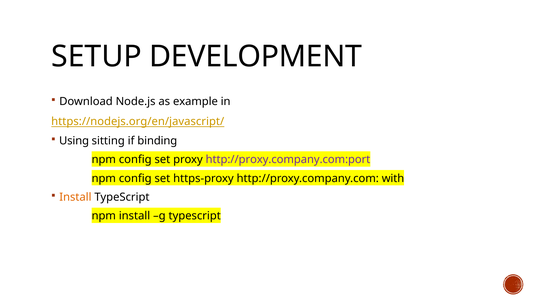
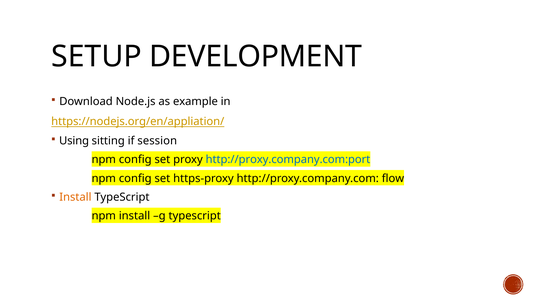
https://nodejs.org/en/javascript/: https://nodejs.org/en/javascript/ -> https://nodejs.org/en/appliation/
binding: binding -> session
http://proxy.company.com:port colour: purple -> blue
with: with -> flow
